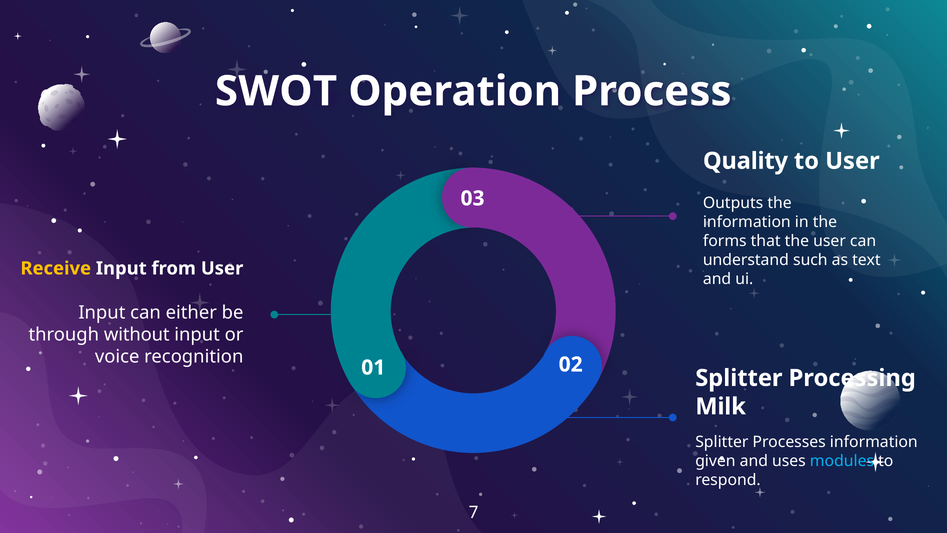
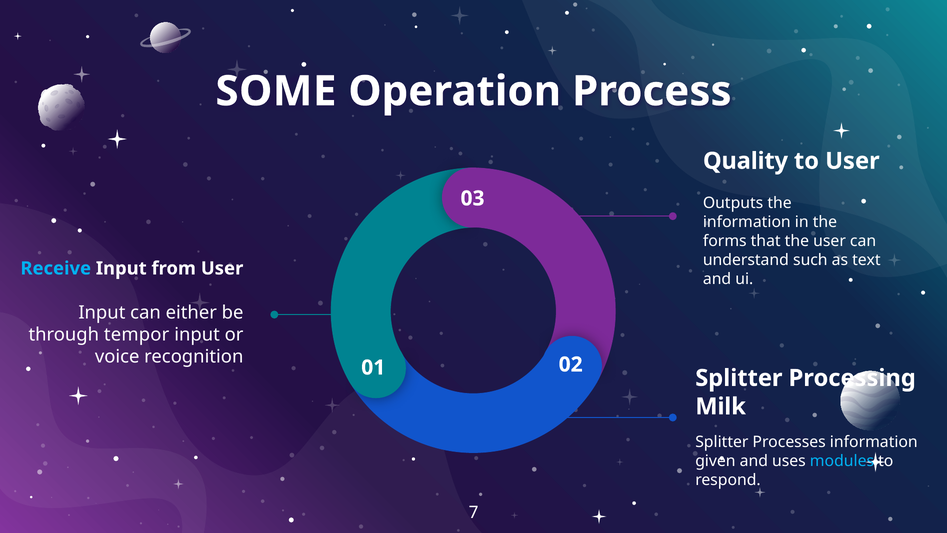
SWOT: SWOT -> SOME
Receive colour: yellow -> light blue
without: without -> tempor
